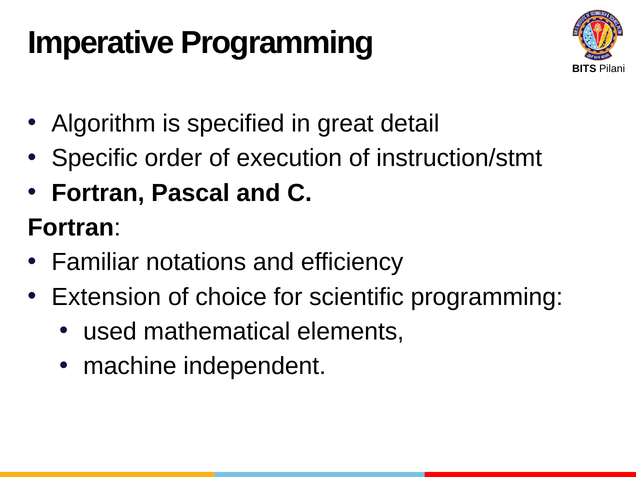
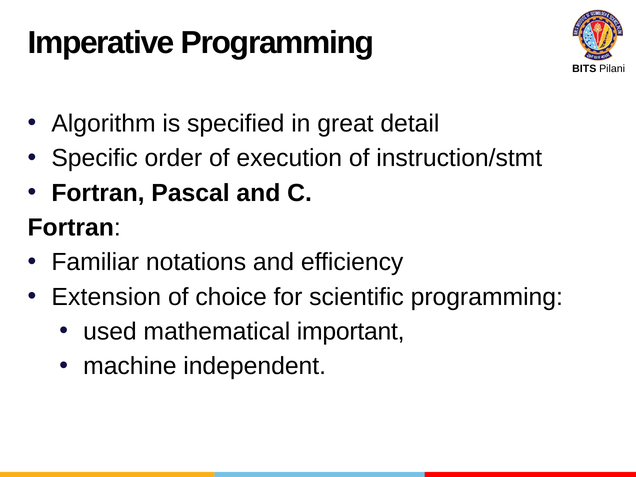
elements: elements -> important
